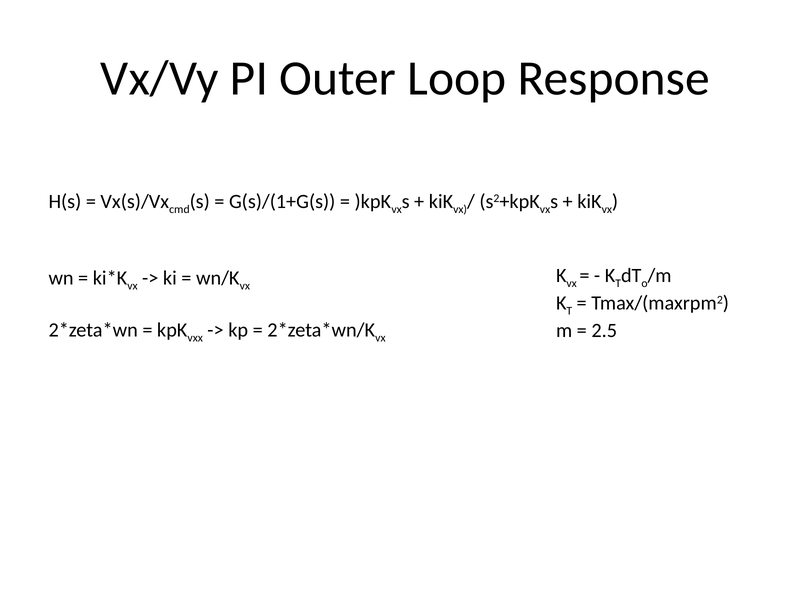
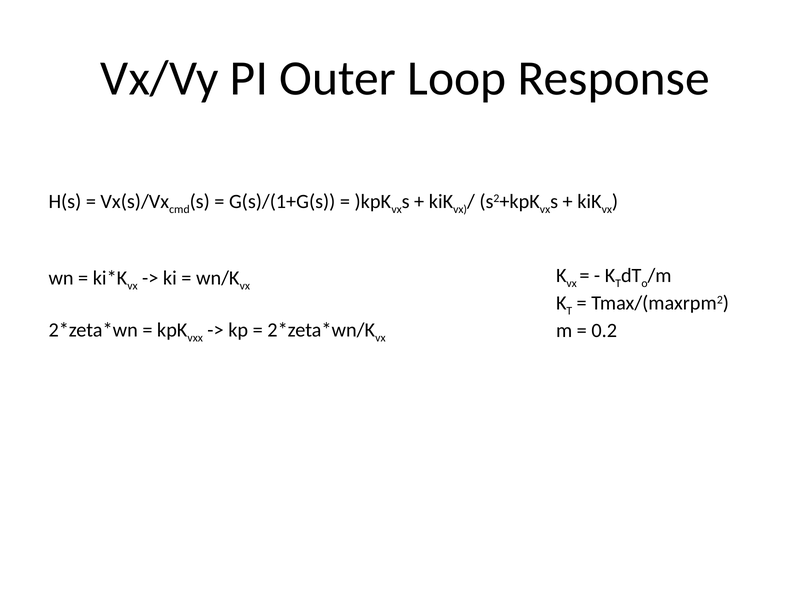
2.5: 2.5 -> 0.2
